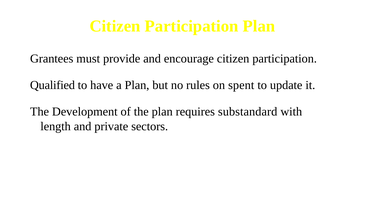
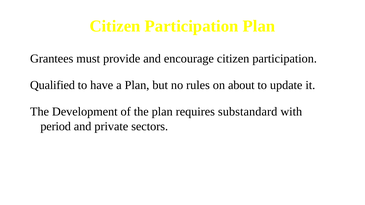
spent: spent -> about
length: length -> period
